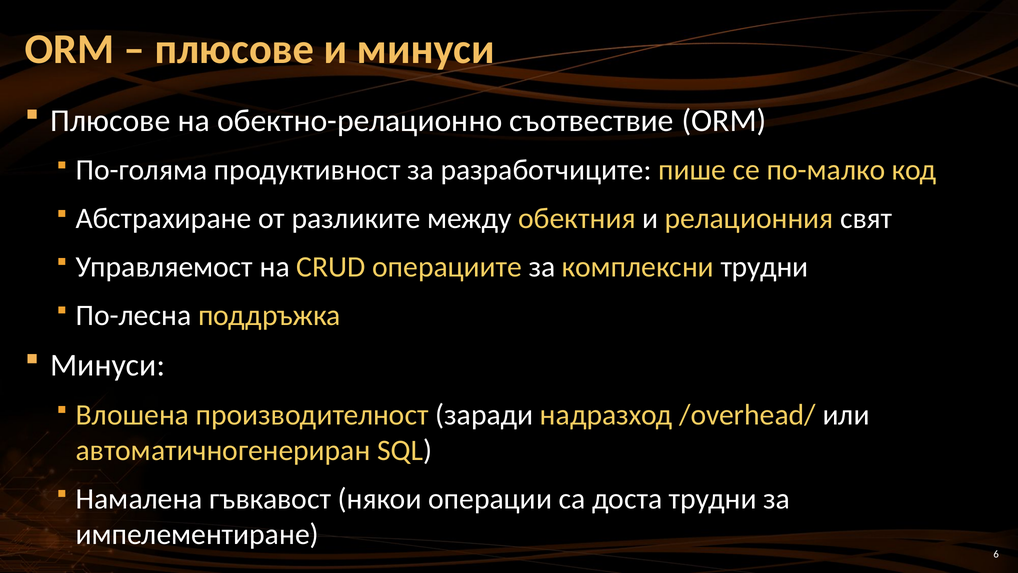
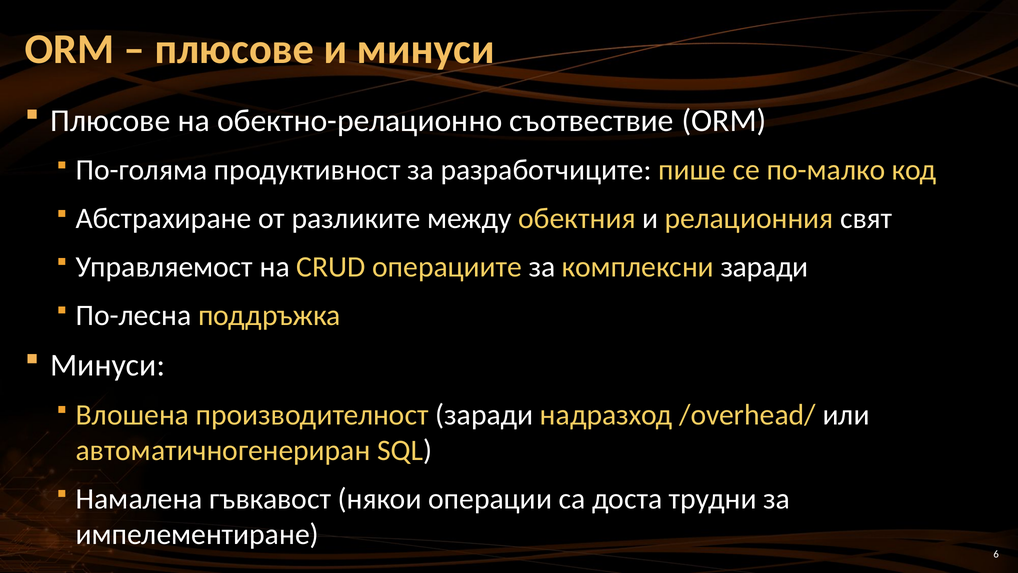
комплексни трудни: трудни -> заради
